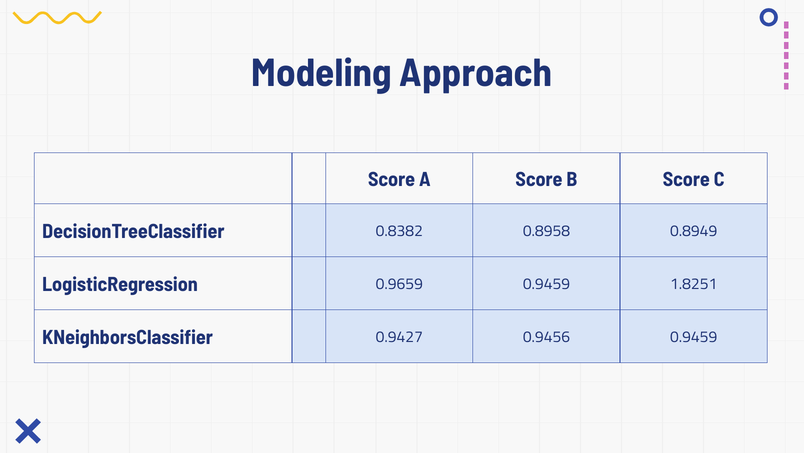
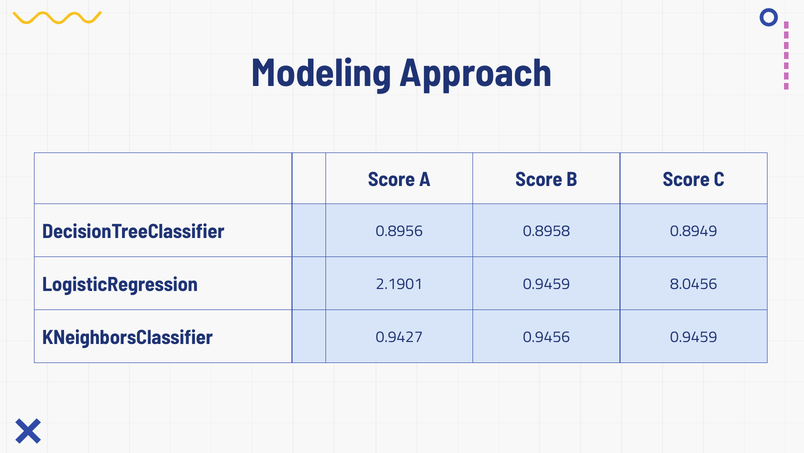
0.8382: 0.8382 -> 0.8956
0.9659: 0.9659 -> 2.1901
1.8251: 1.8251 -> 8.0456
